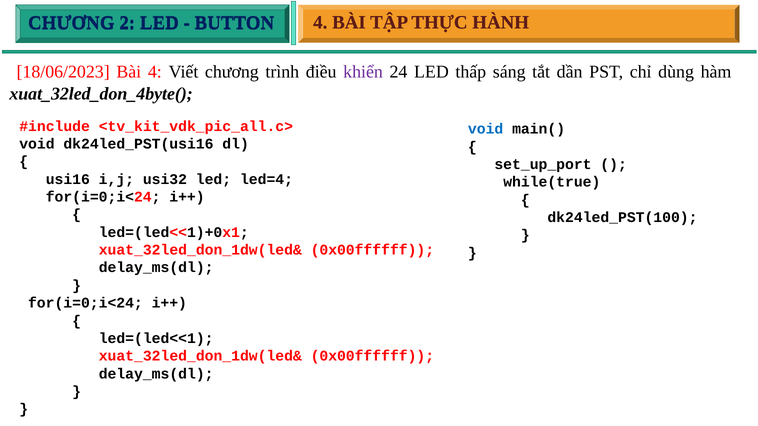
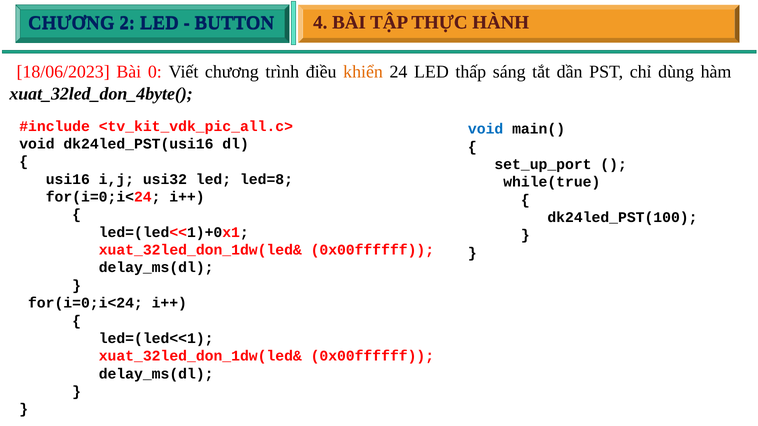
Bài 4: 4 -> 0
khiển colour: purple -> orange
led=4: led=4 -> led=8
